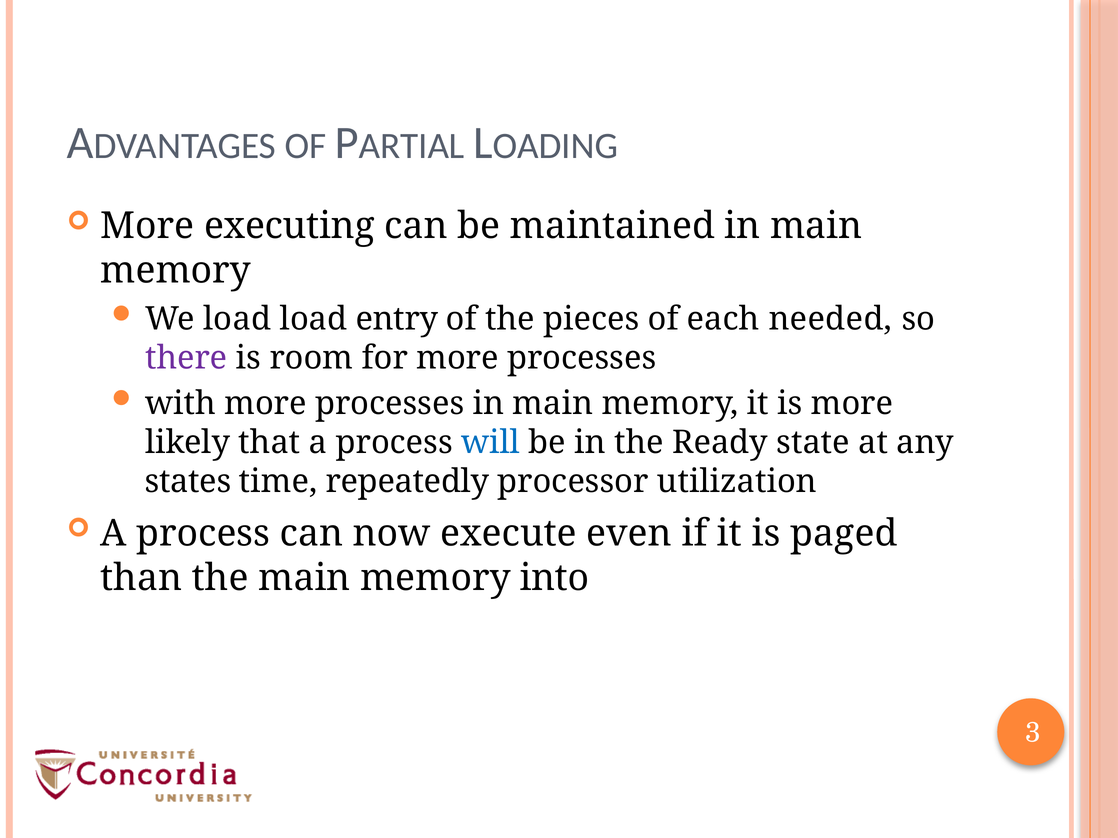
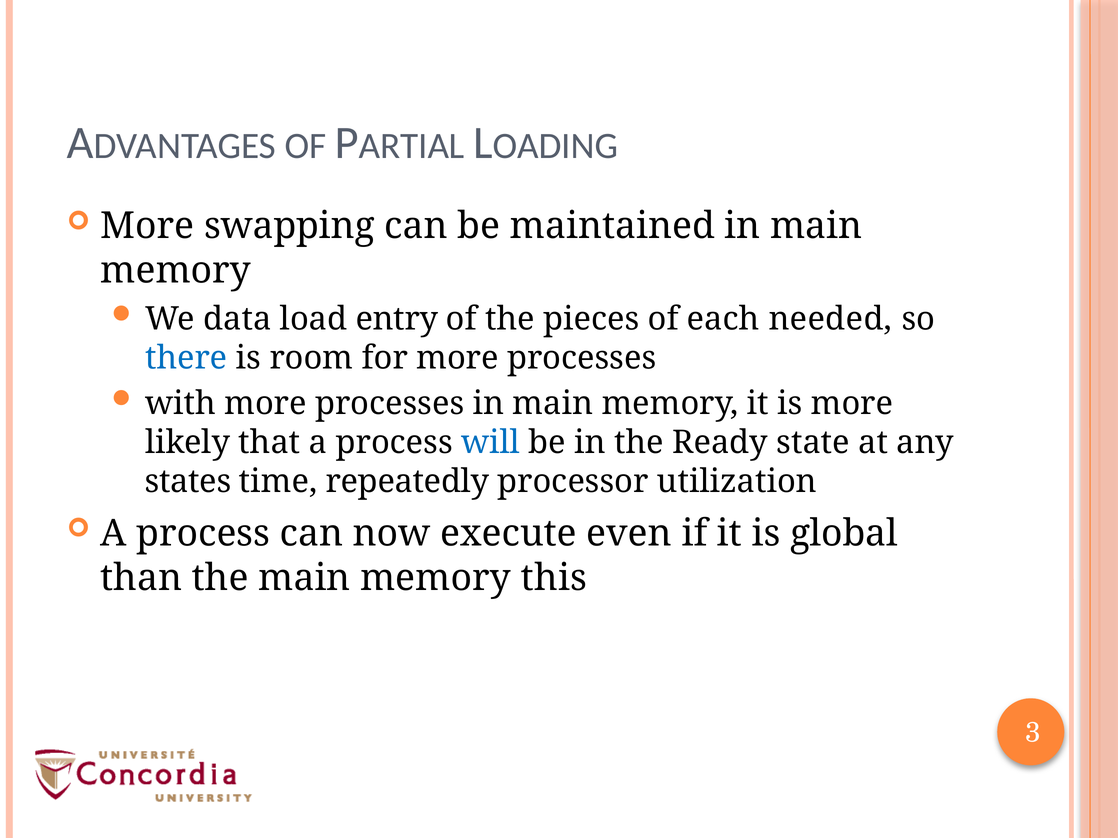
executing: executing -> swapping
We load: load -> data
there colour: purple -> blue
paged: paged -> global
into: into -> this
